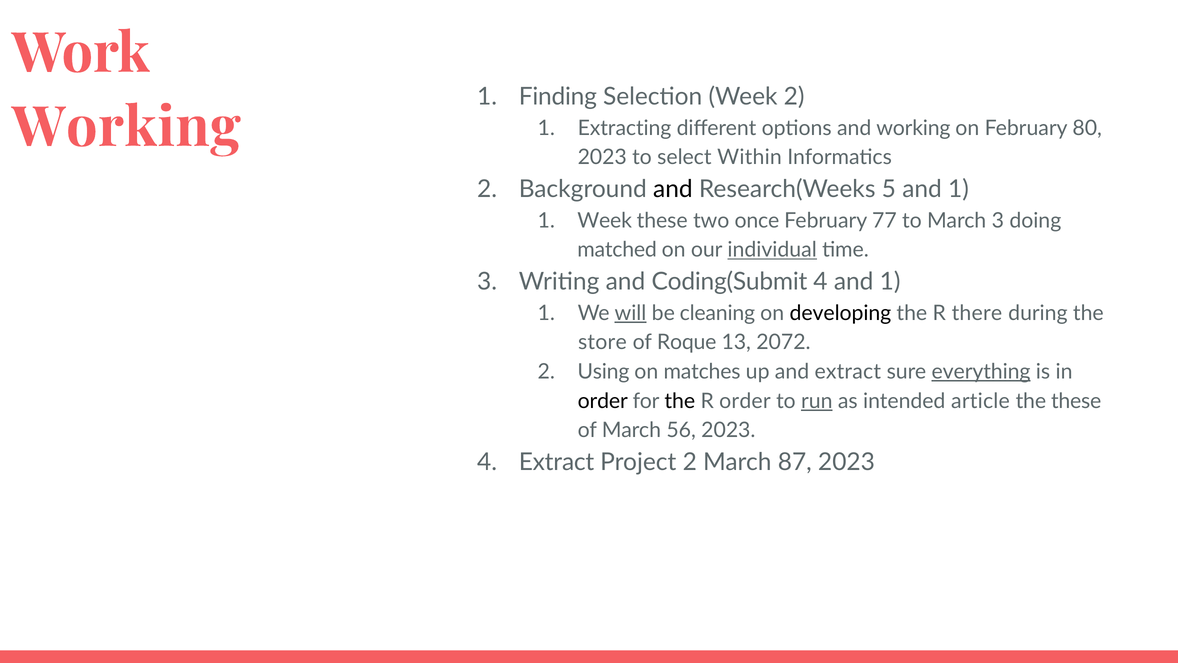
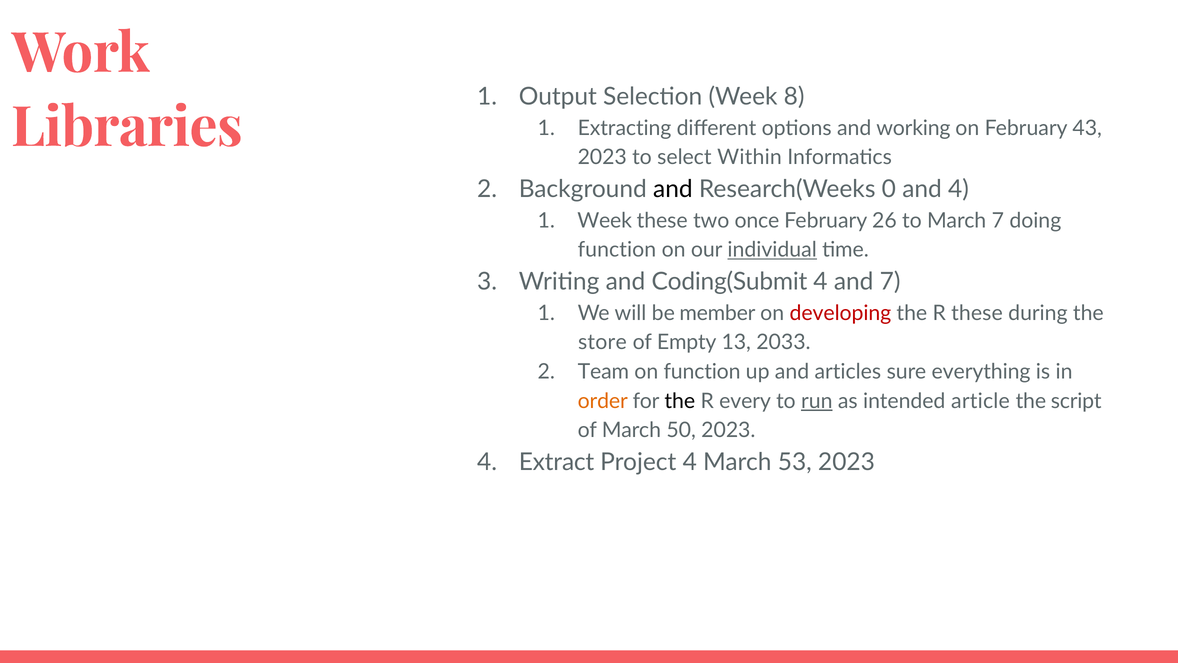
Finding: Finding -> Output
Week 2: 2 -> 8
Working at (126, 128): Working -> Libraries
80: 80 -> 43
5: 5 -> 0
1 at (958, 189): 1 -> 4
77: 77 -> 26
March 3: 3 -> 7
matched at (617, 250): matched -> function
4 and 1: 1 -> 7
will underline: present -> none
cleaning: cleaning -> member
developing colour: black -> red
R there: there -> these
Roque: Roque -> Empty
2072: 2072 -> 2033
Using: Using -> Team
on matches: matches -> function
and extract: extract -> articles
everything underline: present -> none
order at (603, 401) colour: black -> orange
R order: order -> every
the these: these -> script
56: 56 -> 50
Project 2: 2 -> 4
87: 87 -> 53
